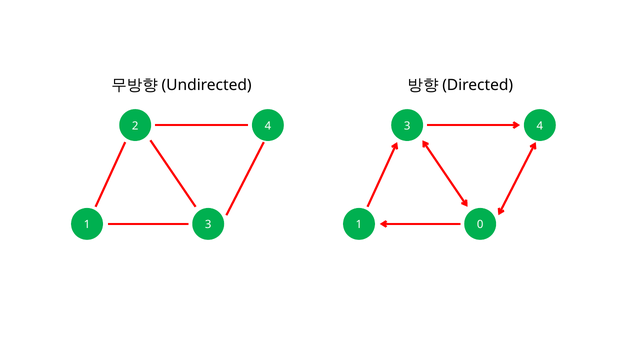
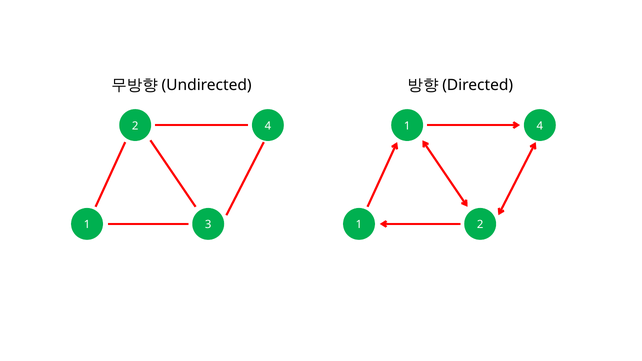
4 3: 3 -> 1
1 0: 0 -> 2
